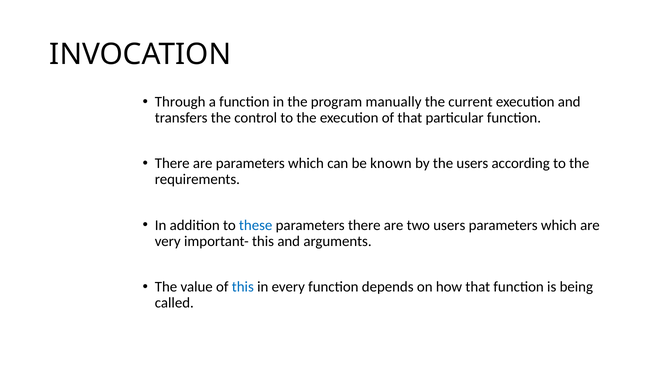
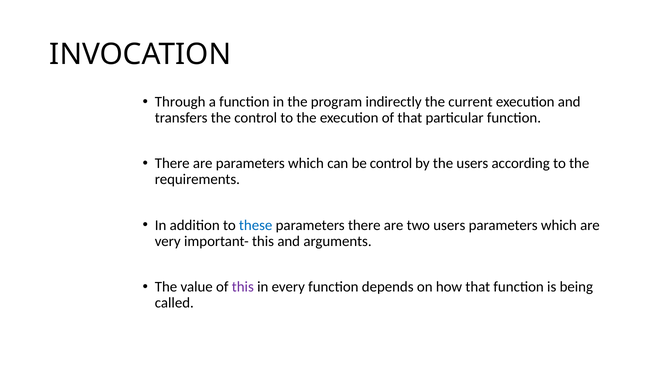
manually: manually -> indirectly
be known: known -> control
this at (243, 287) colour: blue -> purple
